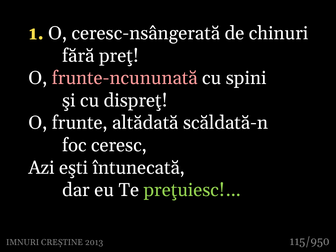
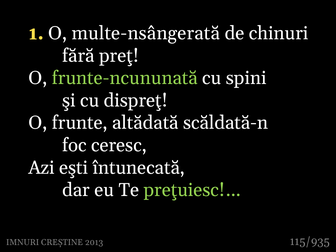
ceresc-nsângerată: ceresc-nsângerată -> multe-nsângerată
frunte-ncununată colour: pink -> light green
115/950: 115/950 -> 115/935
